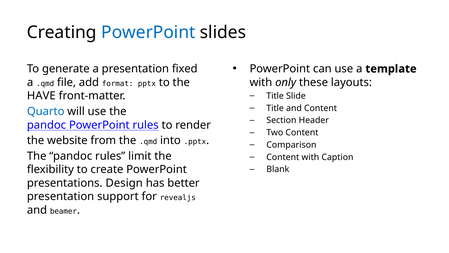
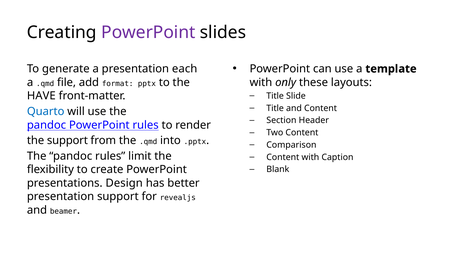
PowerPoint at (148, 32) colour: blue -> purple
fixed: fixed -> each
the website: website -> support
